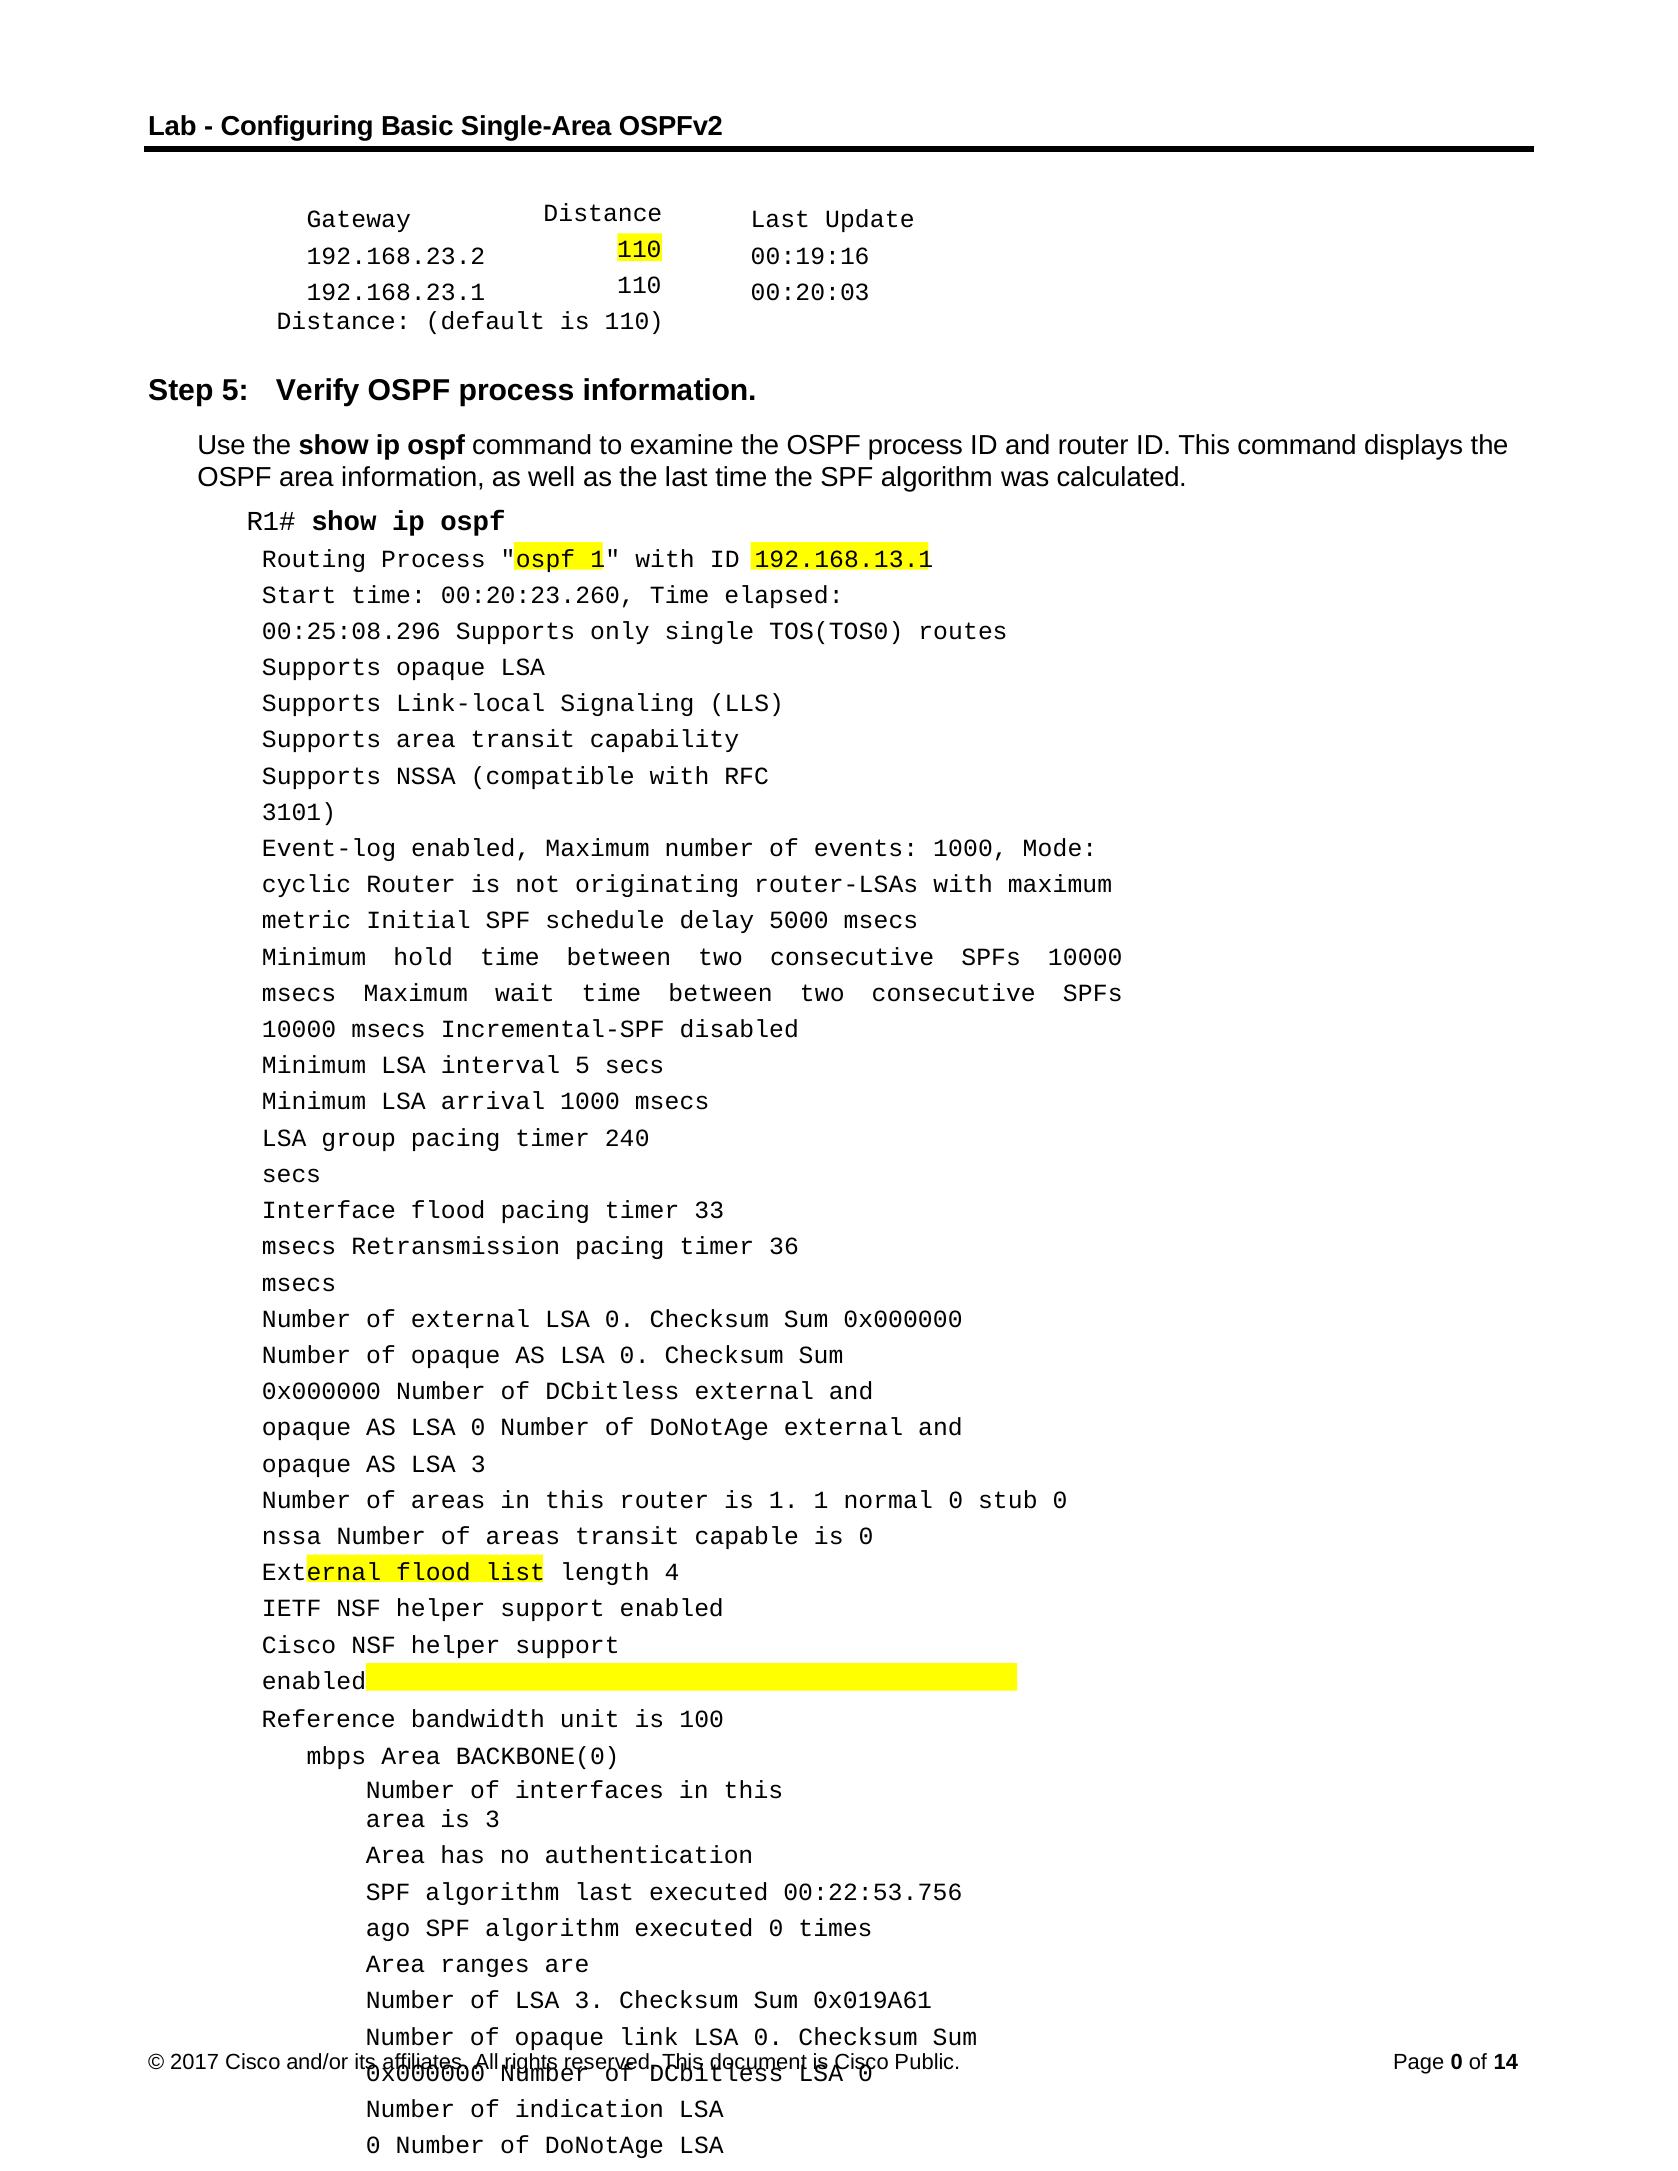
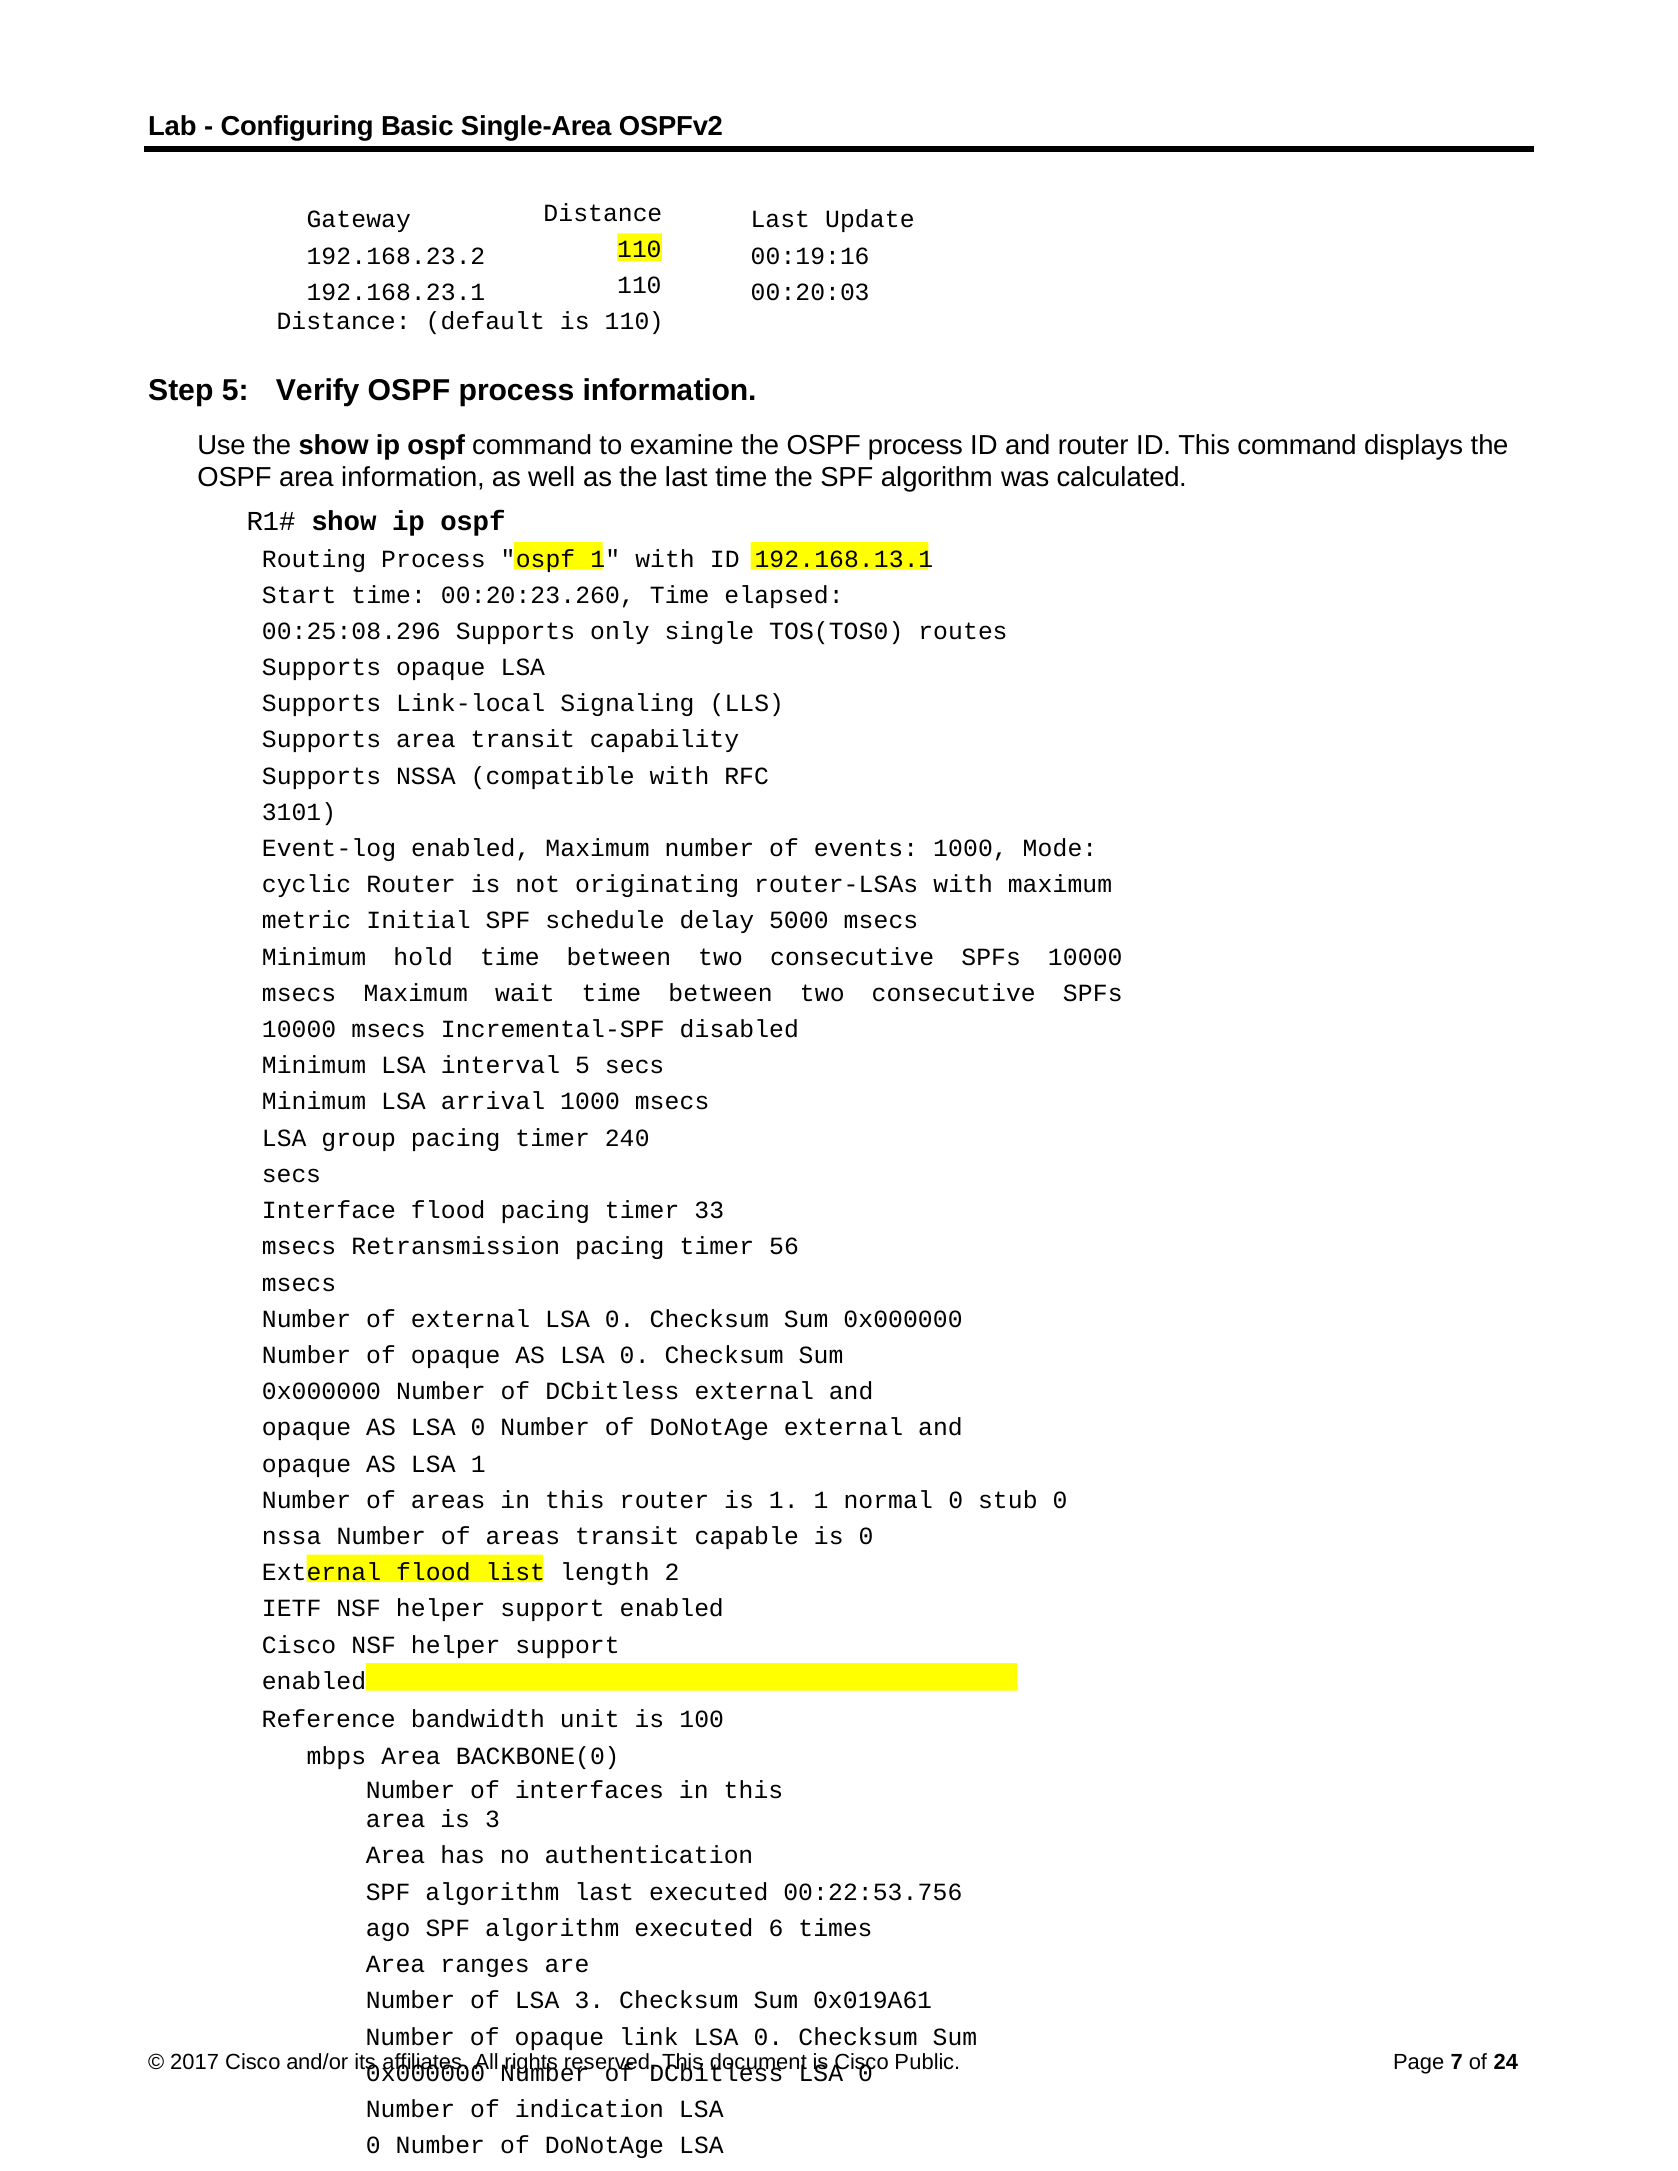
36: 36 -> 56
AS LSA 3: 3 -> 1
4: 4 -> 2
executed 0: 0 -> 6
Page 0: 0 -> 7
14: 14 -> 24
